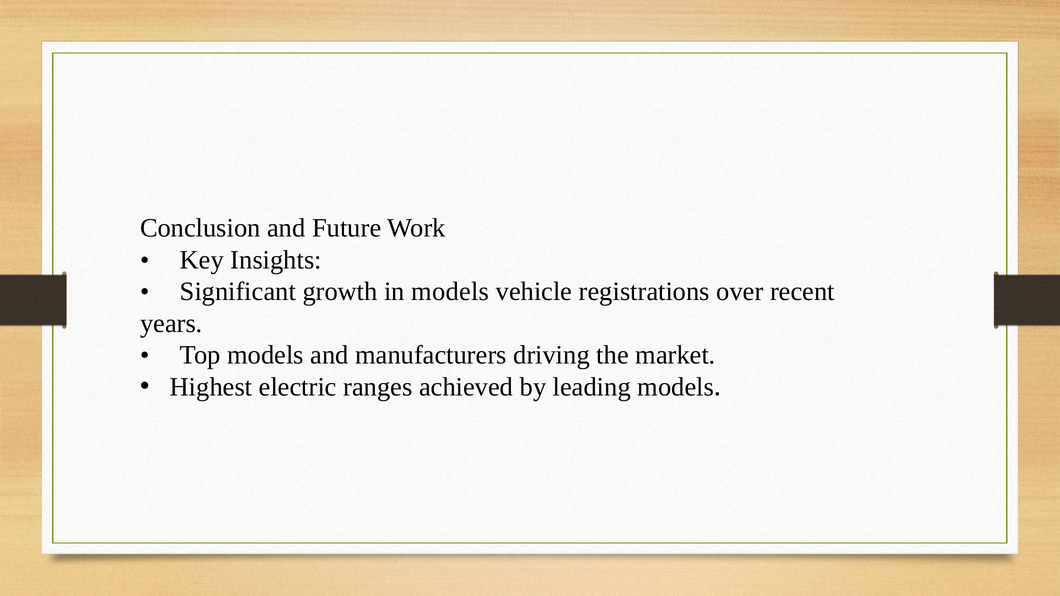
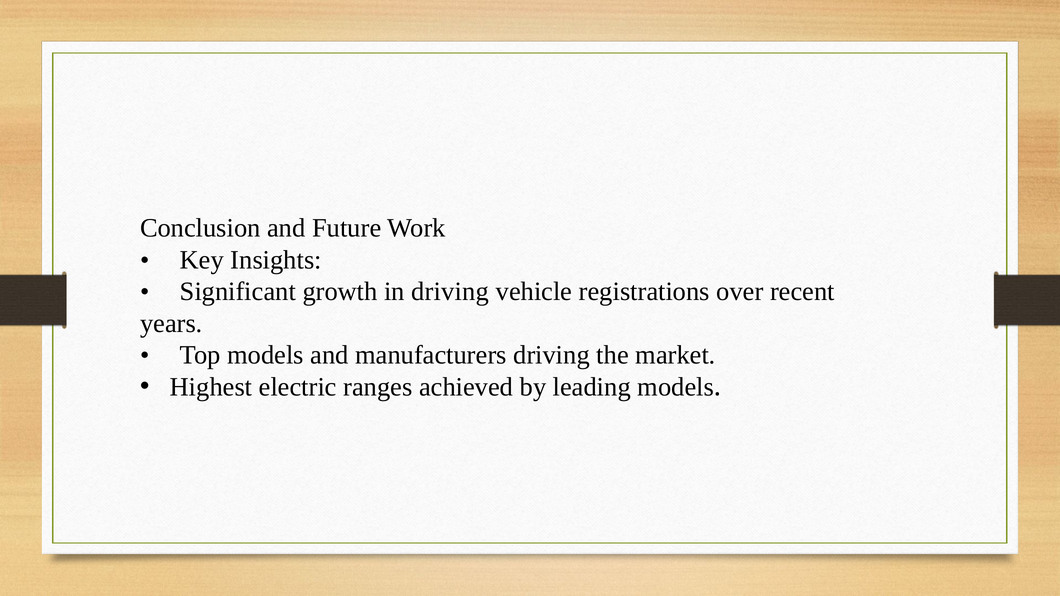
in models: models -> driving
